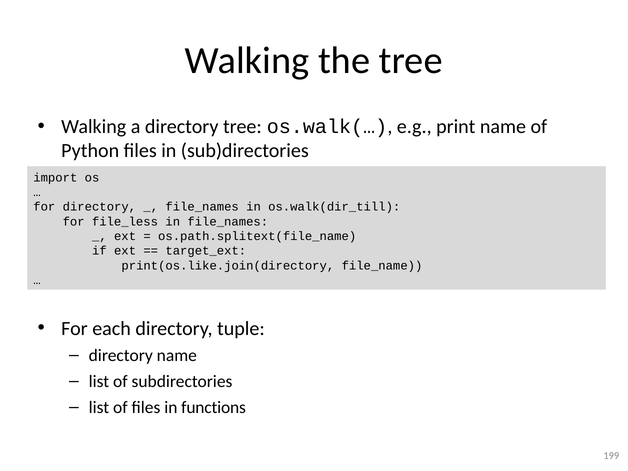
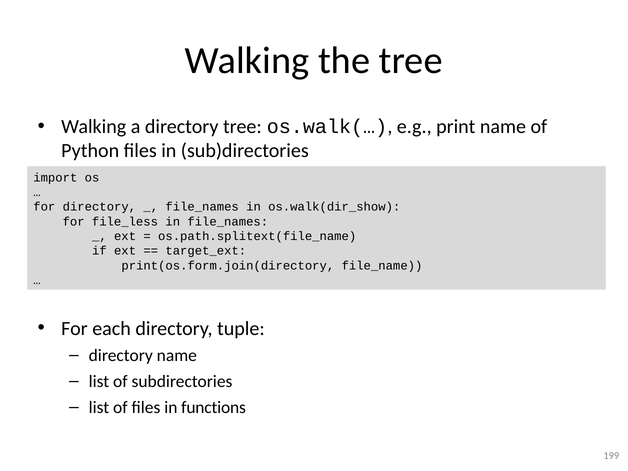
os.walk(dir_till: os.walk(dir_till -> os.walk(dir_show
print(os.like.join(directory: print(os.like.join(directory -> print(os.form.join(directory
